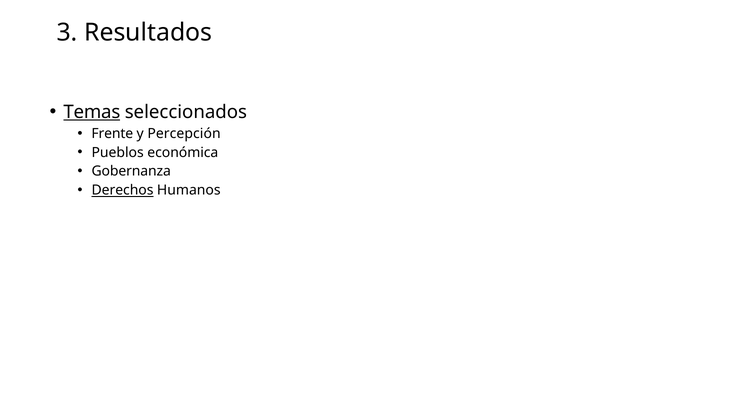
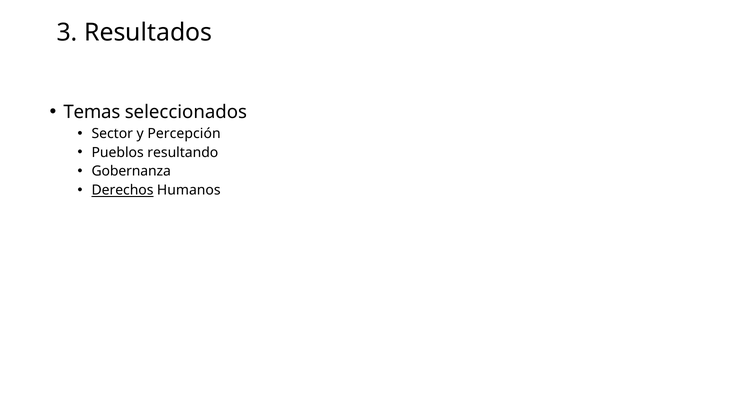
Temas underline: present -> none
Frente: Frente -> Sector
económica: económica -> resultando
